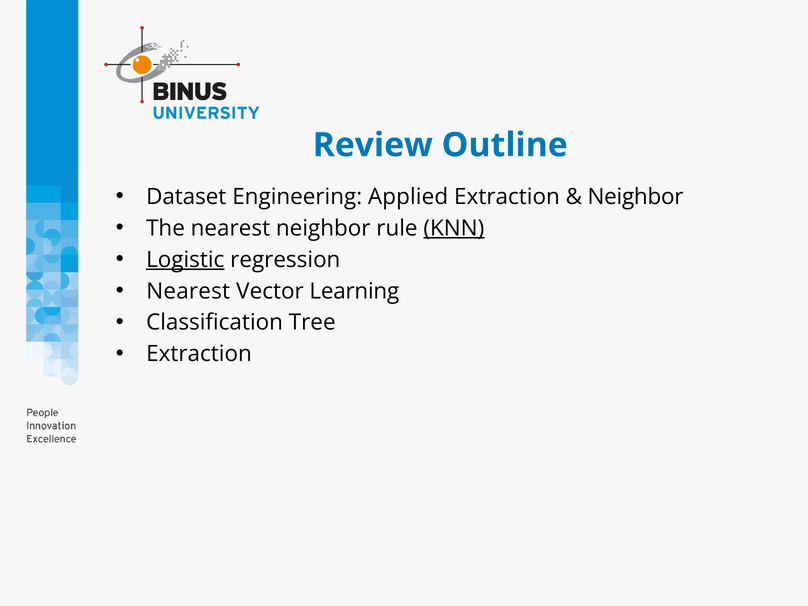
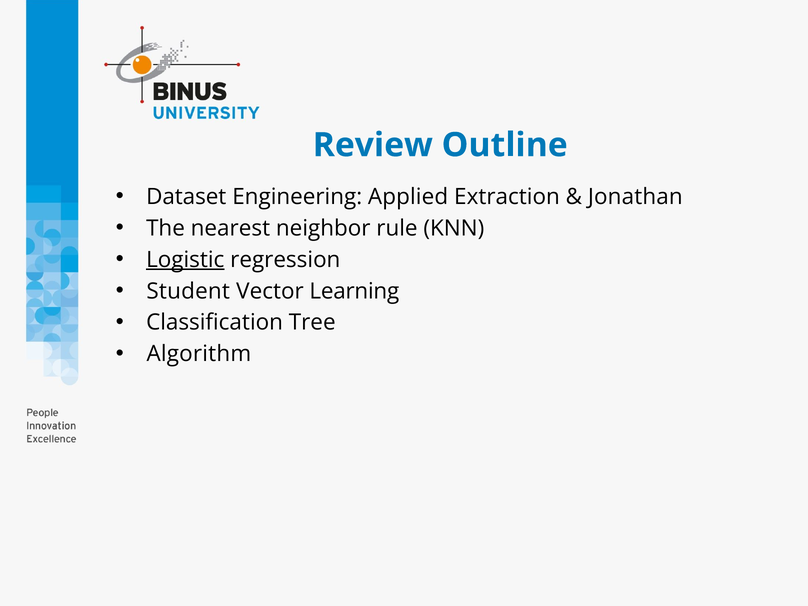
Neighbor at (636, 197): Neighbor -> Jonathan
KNN underline: present -> none
Nearest at (188, 291): Nearest -> Student
Extraction at (199, 354): Extraction -> Algorithm
